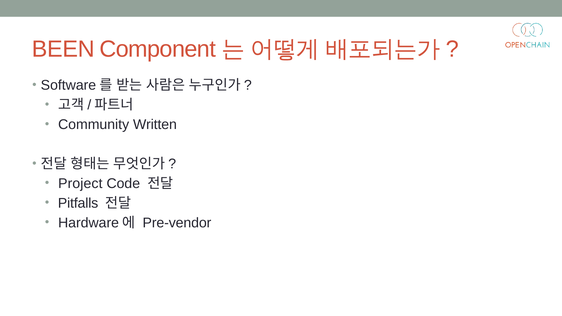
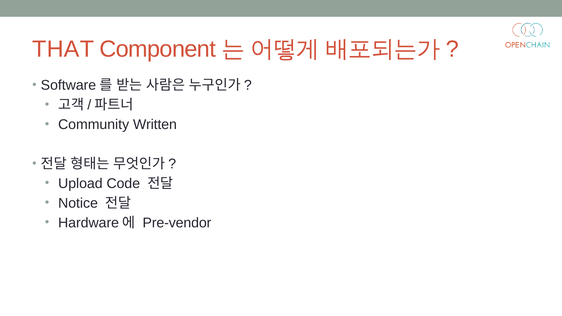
BEEN: BEEN -> THAT
Project: Project -> Upload
Pitfalls: Pitfalls -> Notice
